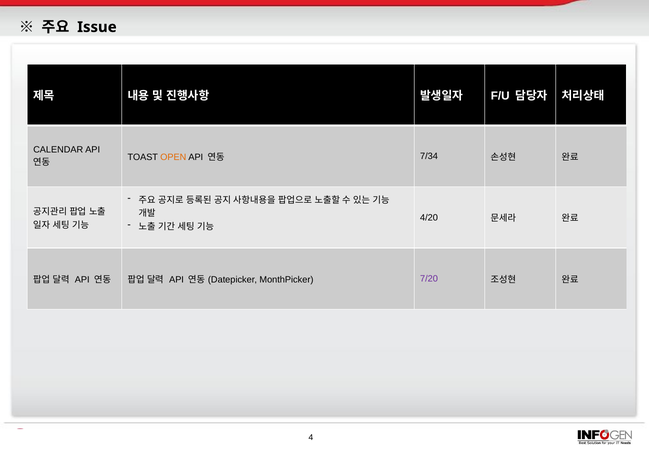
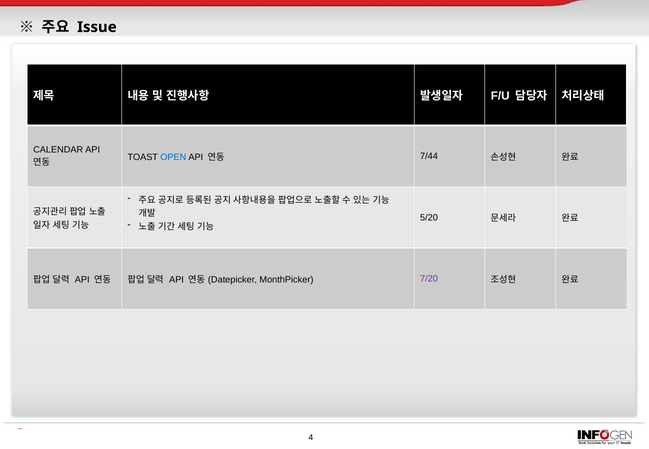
OPEN colour: orange -> blue
7/34: 7/34 -> 7/44
4/20: 4/20 -> 5/20
